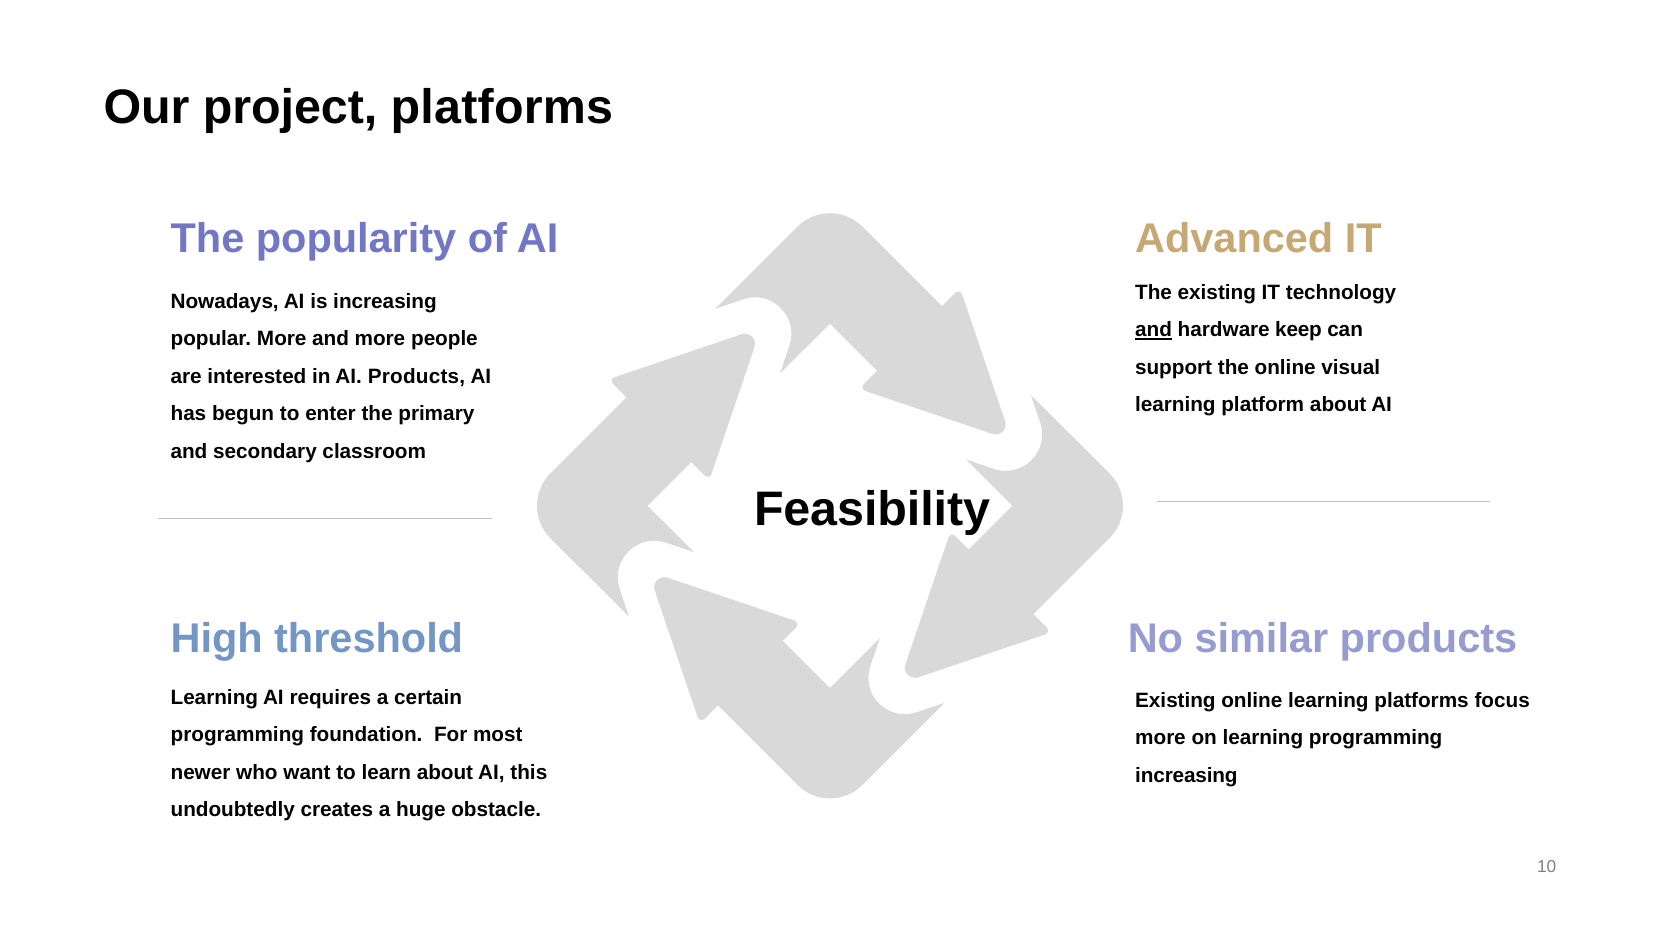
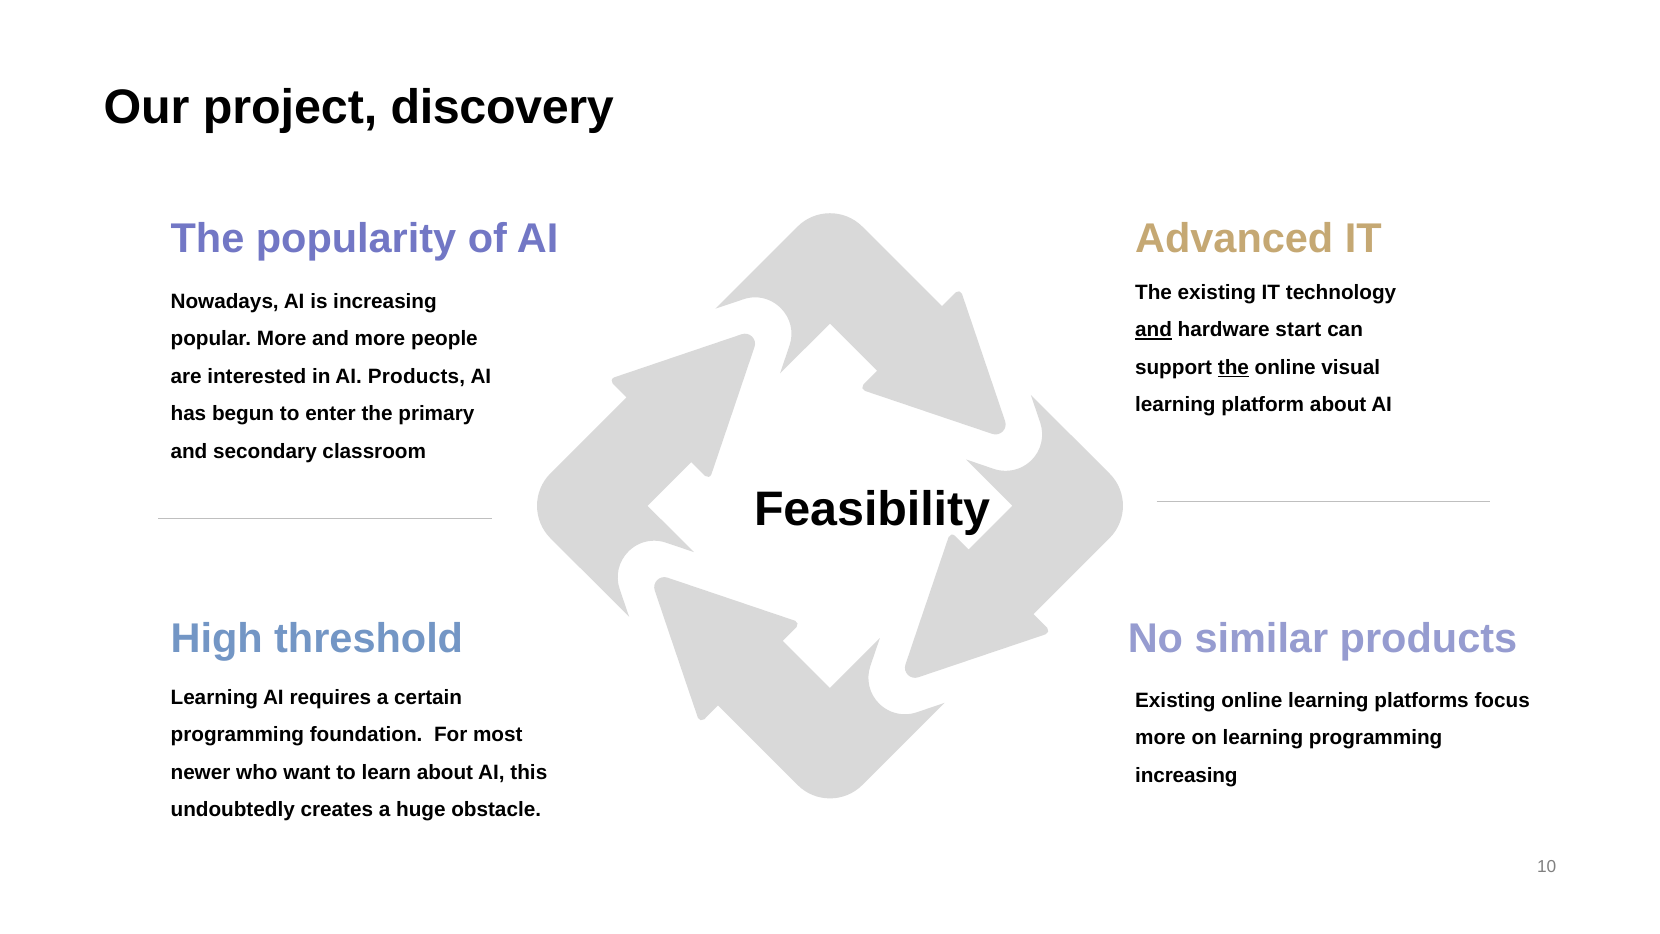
project platforms: platforms -> discovery
keep: keep -> start
the at (1233, 367) underline: none -> present
